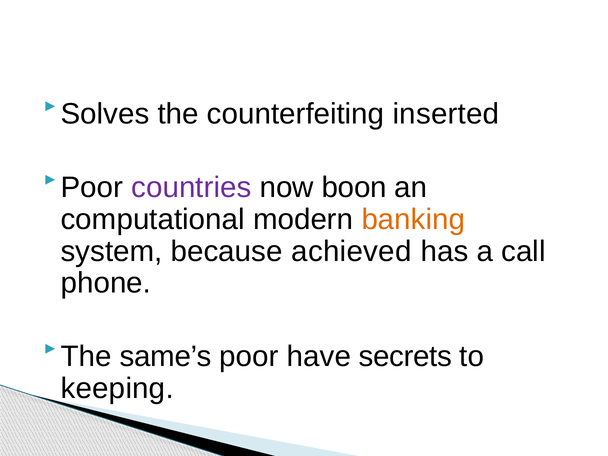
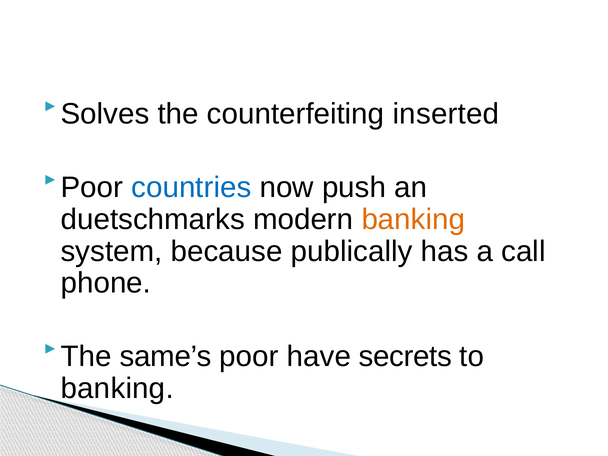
countries colour: purple -> blue
boon: boon -> push
computational: computational -> duetschmarks
achieved: achieved -> publically
keeping at (117, 389): keeping -> banking
